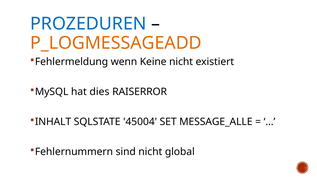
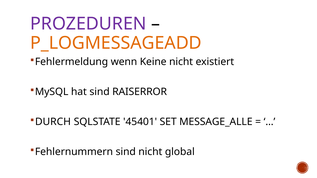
PROZEDUREN colour: blue -> purple
hat dies: dies -> sind
INHALT: INHALT -> DURCH
45004: 45004 -> 45401
